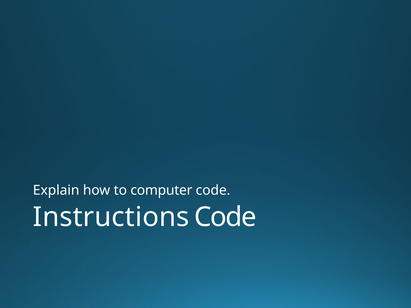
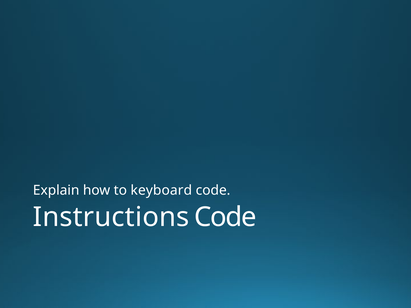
computer: computer -> keyboard
